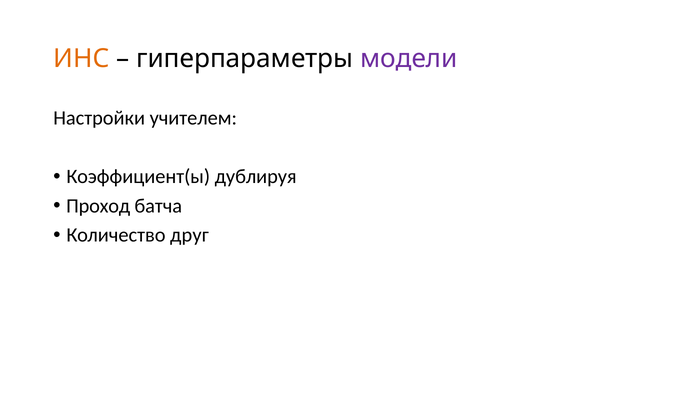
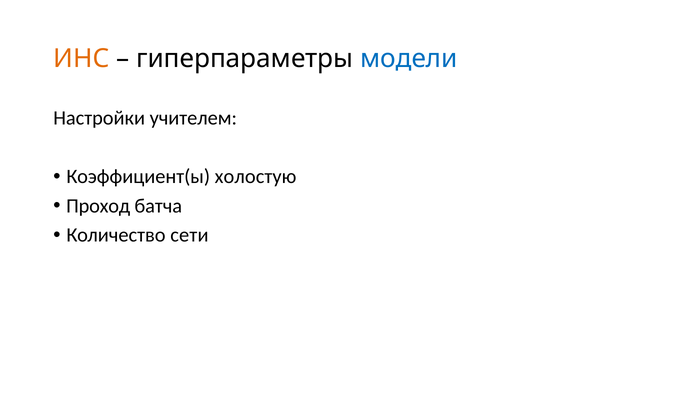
модели colour: purple -> blue
дублируя: дублируя -> холостую
друг: друг -> сети
